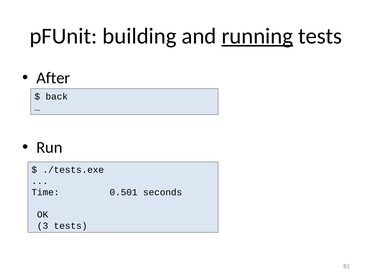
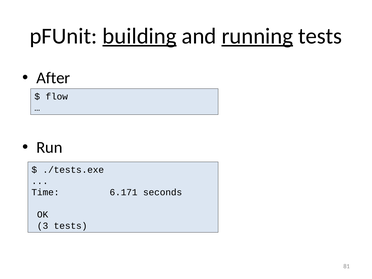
building underline: none -> present
back: back -> flow
0.501: 0.501 -> 6.171
